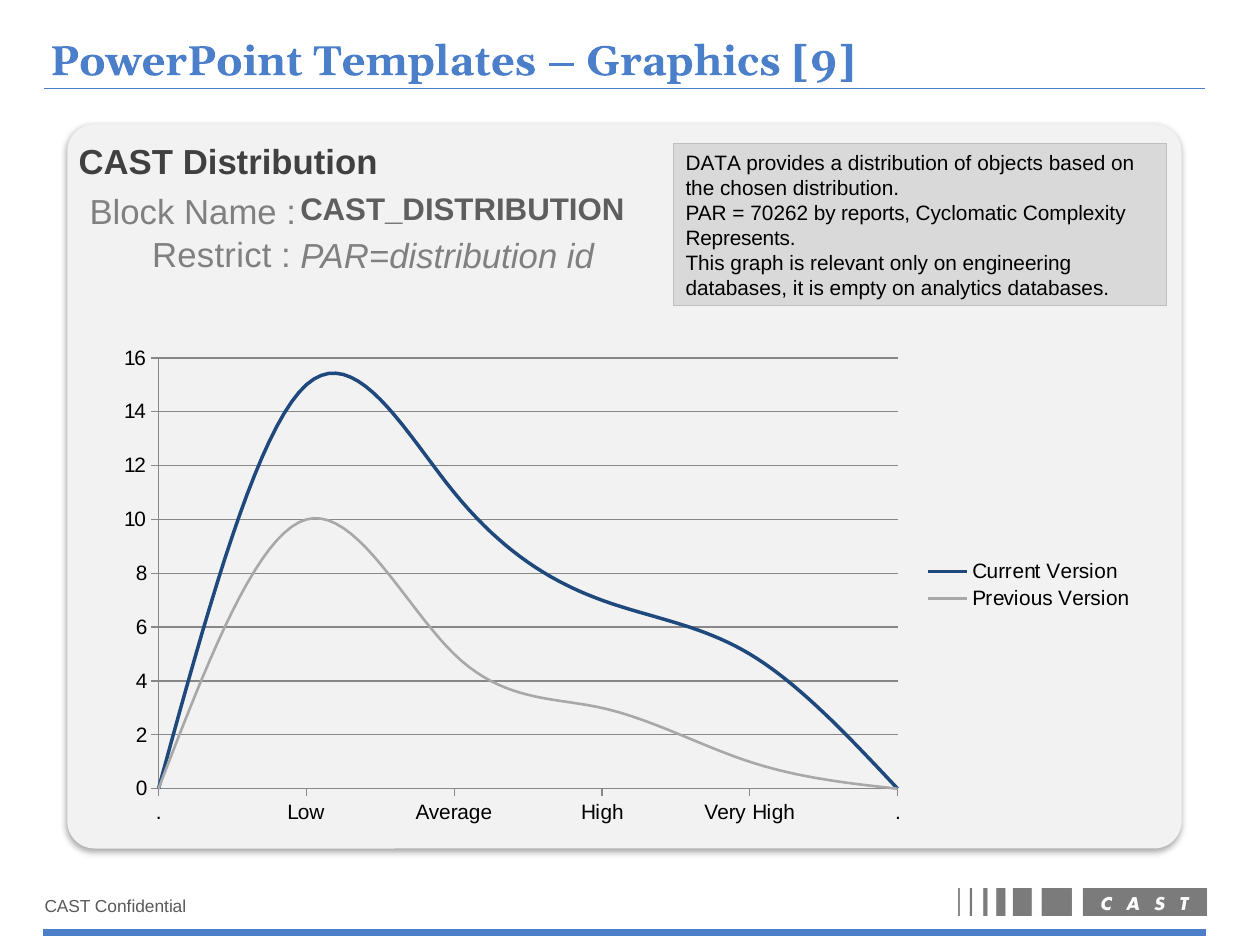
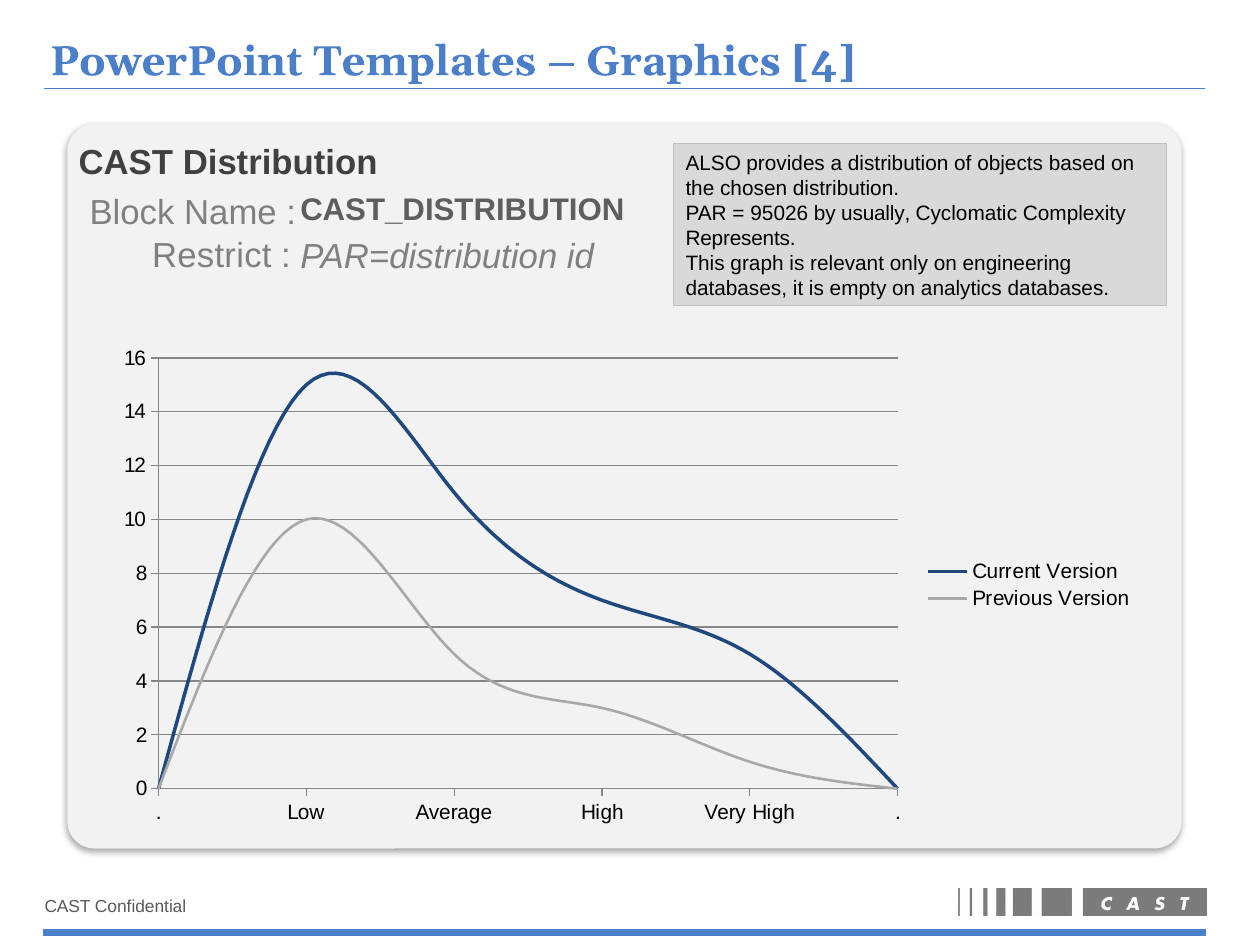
Graphics 9: 9 -> 4
DATA: DATA -> ALSO
70262: 70262 -> 95026
reports: reports -> usually
